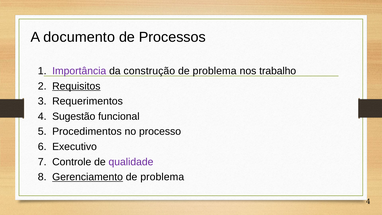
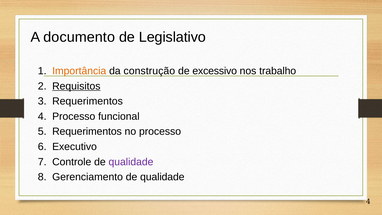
Processos: Processos -> Legislativo
Importância colour: purple -> orange
problema at (215, 71): problema -> excessivo
4 Sugestão: Sugestão -> Processo
Procedimentos at (87, 131): Procedimentos -> Requerimentos
Gerenciamento underline: present -> none
problema at (162, 177): problema -> qualidade
